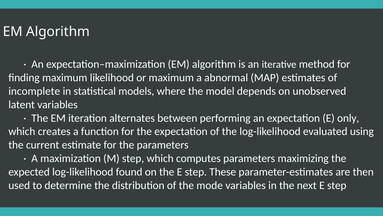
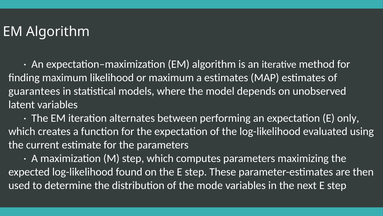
a abnormal: abnormal -> estimates
incomplete: incomplete -> guarantees
